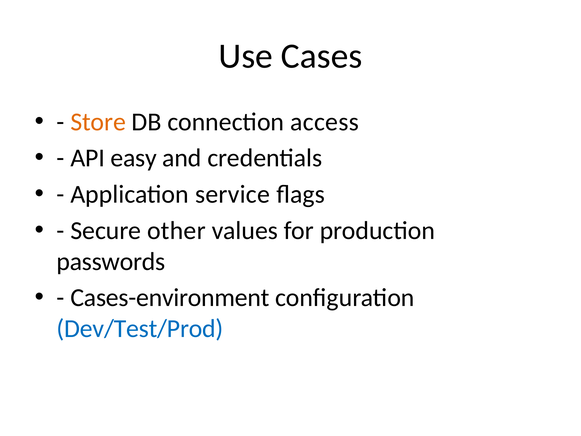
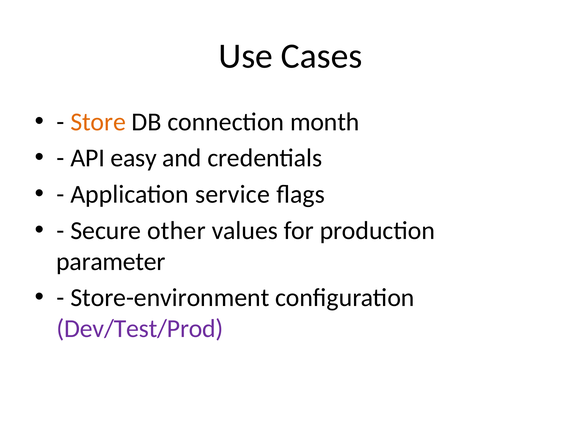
access: access -> month
passwords: passwords -> parameter
Cases-environment: Cases-environment -> Store-environment
Dev/Test/Prod colour: blue -> purple
